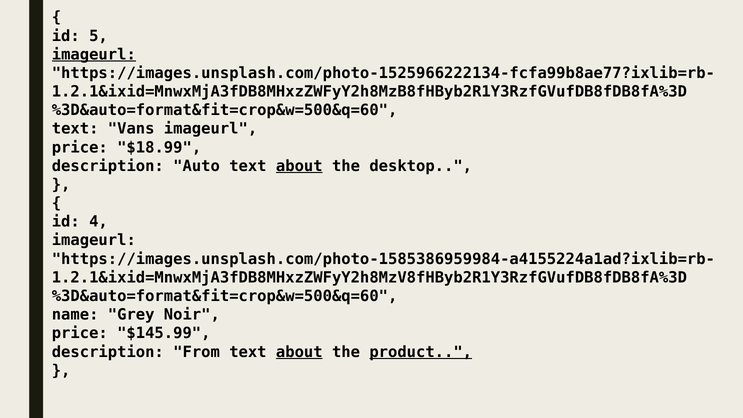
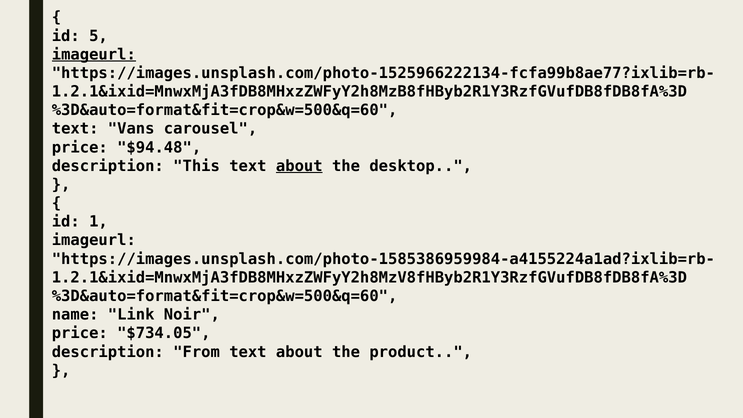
Vans imageurl: imageurl -> carousel
$18.99: $18.99 -> $94.48
Auto: Auto -> This
4: 4 -> 1
Grey: Grey -> Link
$145.99: $145.99 -> $734.05
about at (299, 352) underline: present -> none
product underline: present -> none
